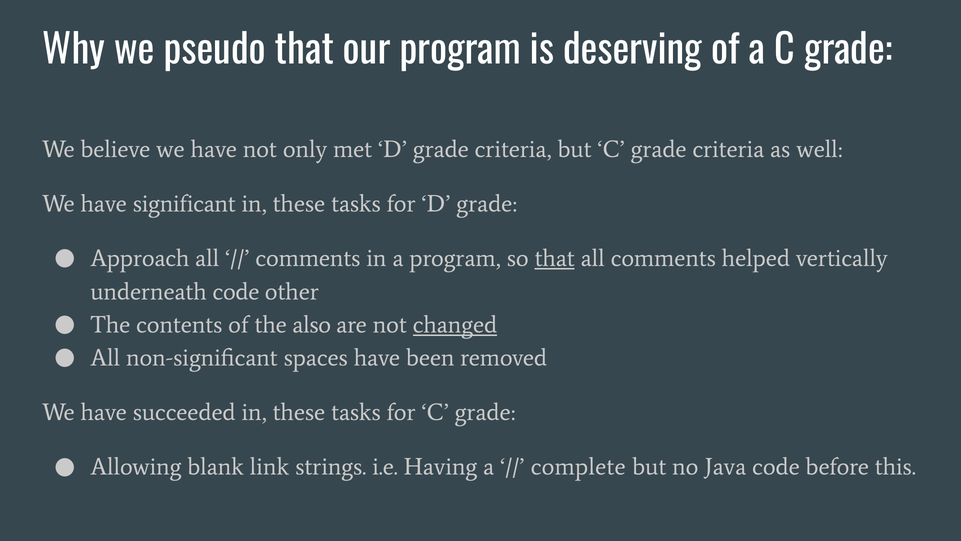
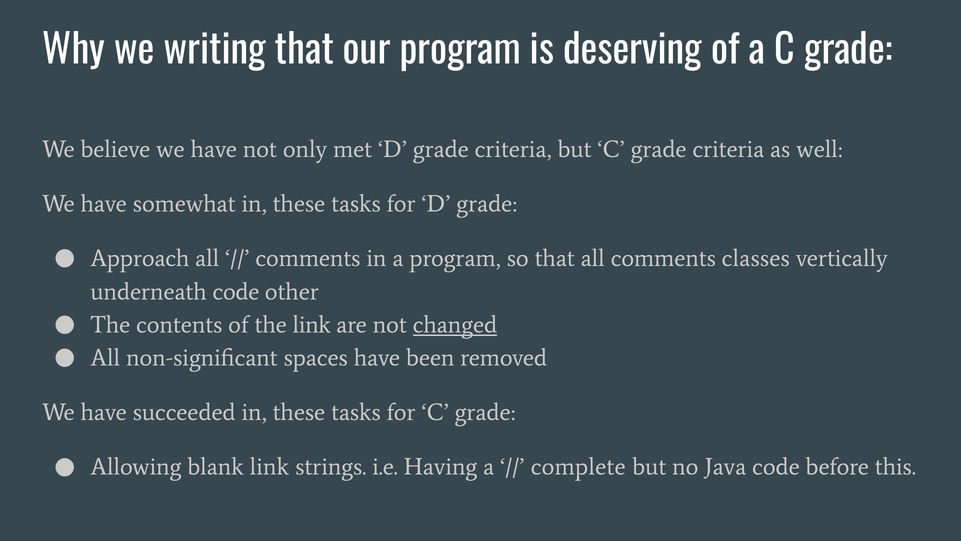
pseudo: pseudo -> writing
significant: significant -> somewhat
that at (555, 258) underline: present -> none
helped: helped -> classes
the also: also -> link
